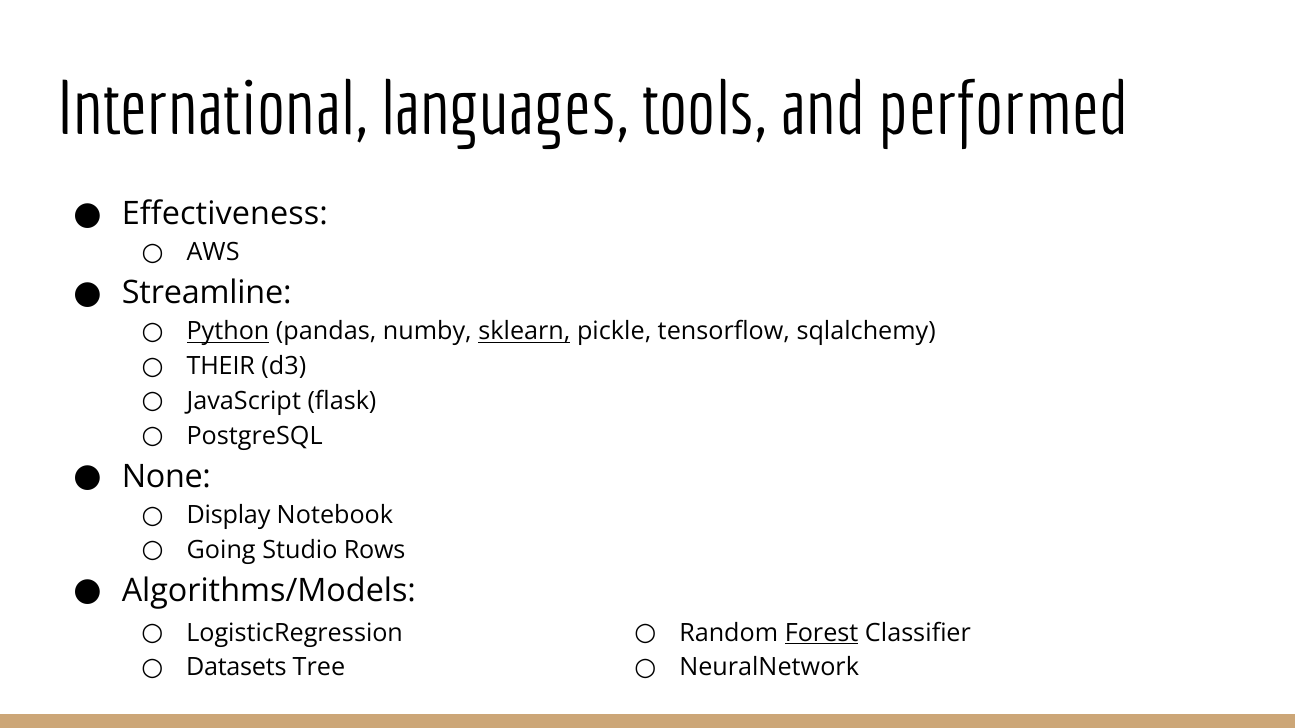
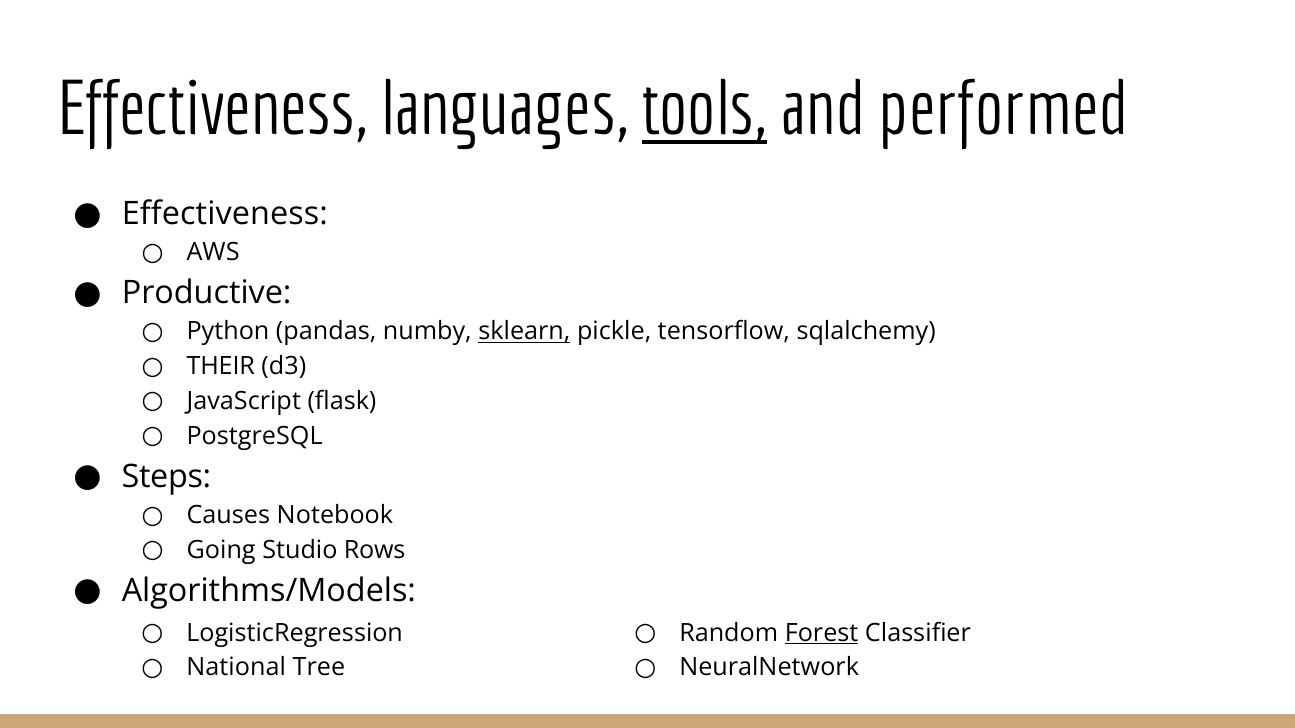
International at (212, 109): International -> Effectiveness
tools underline: none -> present
Streamline: Streamline -> Productive
Python underline: present -> none
None: None -> Steps
Display: Display -> Causes
Datasets: Datasets -> National
